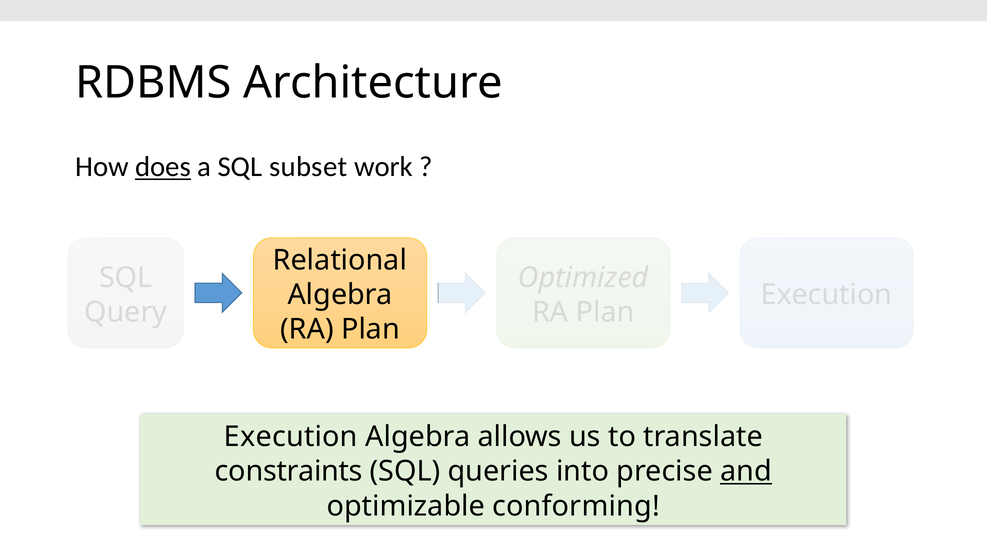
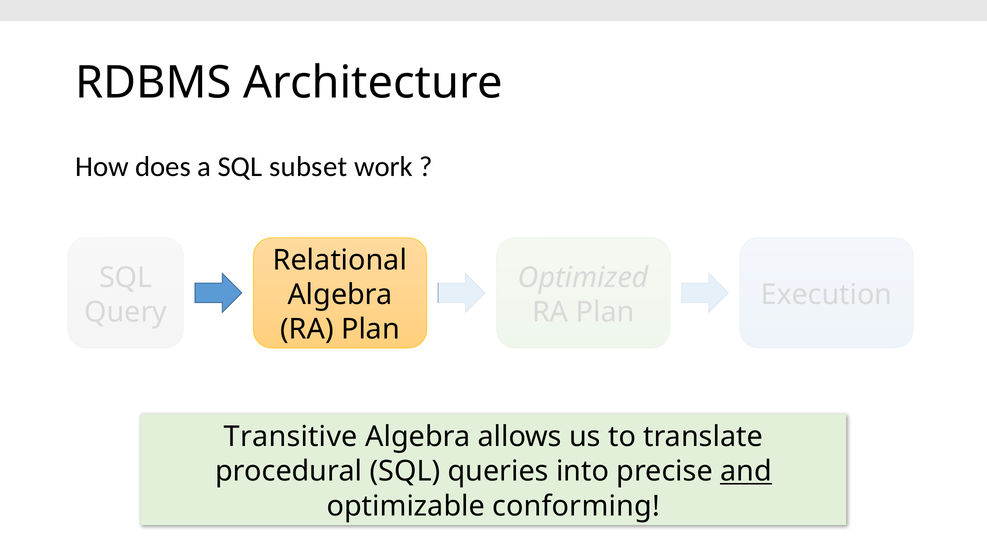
does underline: present -> none
Execution at (291, 437): Execution -> Transitive
constraints: constraints -> procedural
